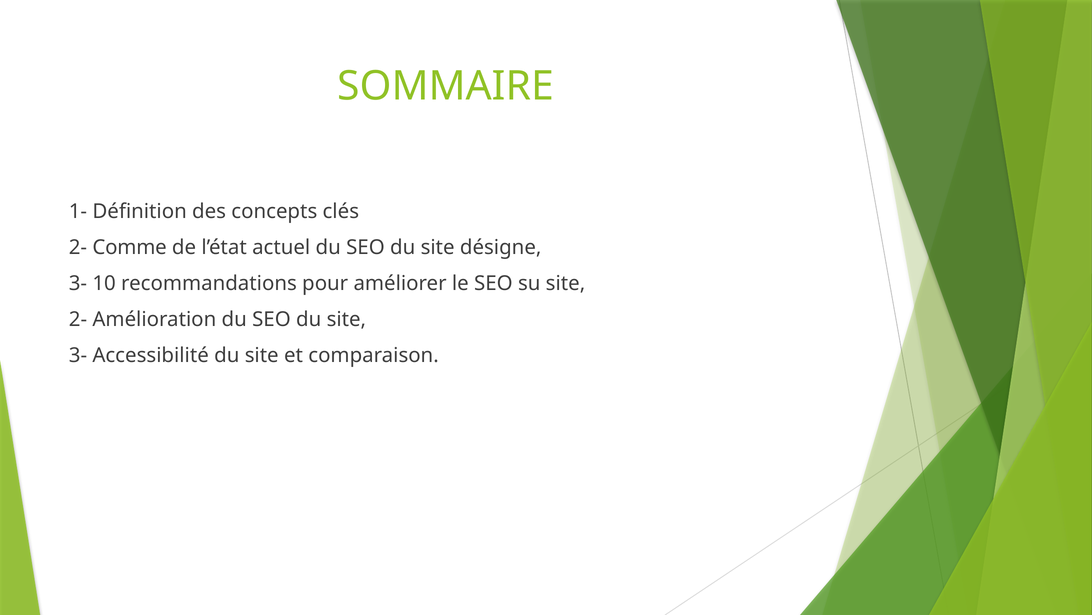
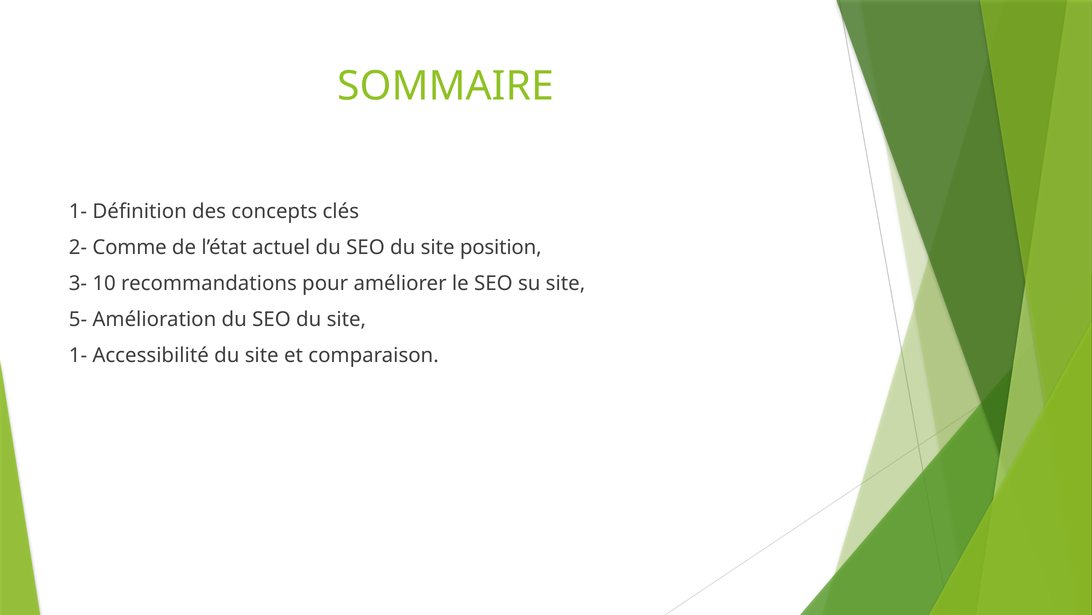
désigne: désigne -> position
2- at (78, 319): 2- -> 5-
3- at (78, 355): 3- -> 1-
